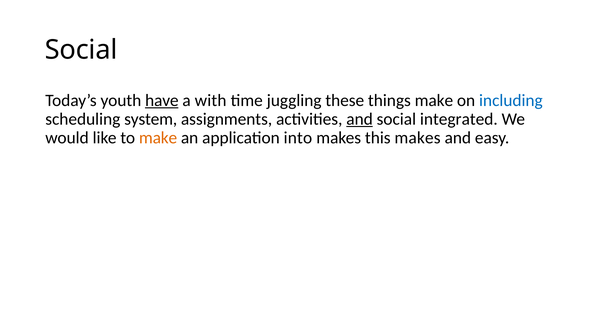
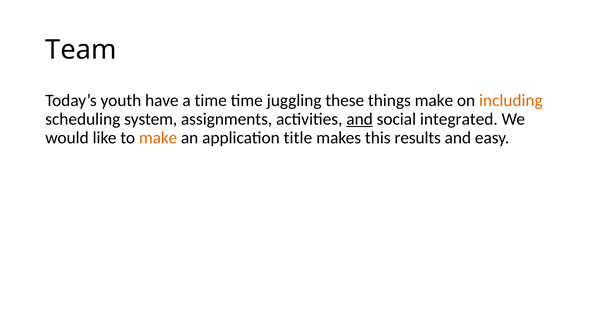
Social at (81, 50): Social -> Team
have underline: present -> none
a with: with -> time
including colour: blue -> orange
into: into -> title
this makes: makes -> results
